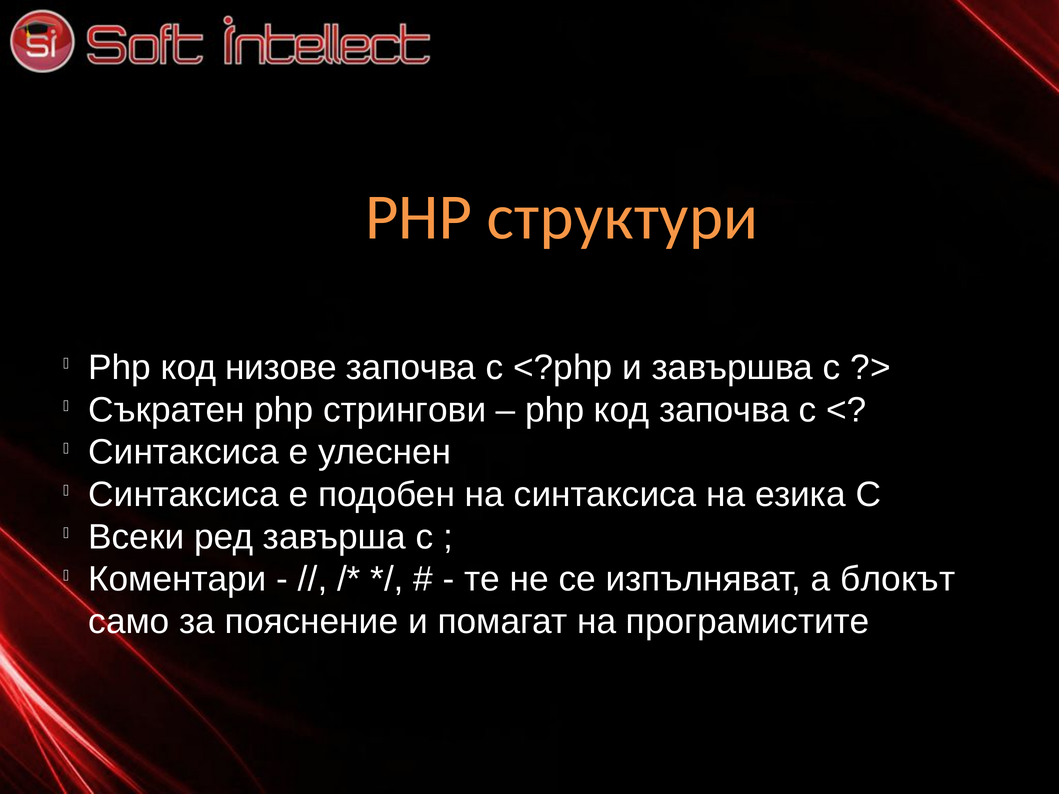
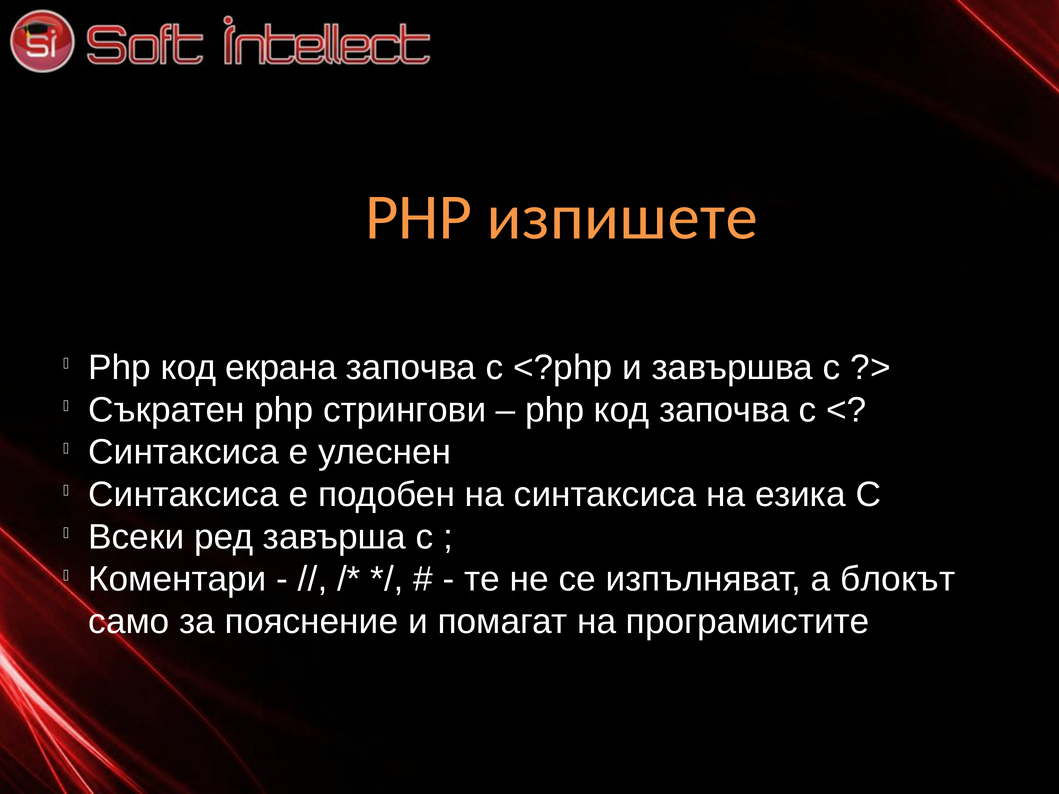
структури: структури -> изпишете
низове: низове -> екрана
